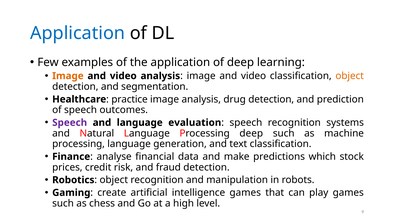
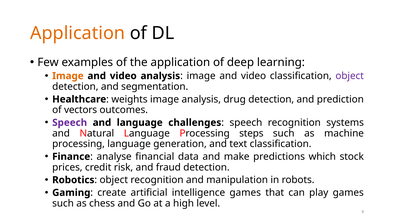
Application at (78, 33) colour: blue -> orange
object at (350, 76) colour: orange -> purple
practice: practice -> weights
of speech: speech -> vectors
evaluation: evaluation -> challenges
Processing deep: deep -> steps
